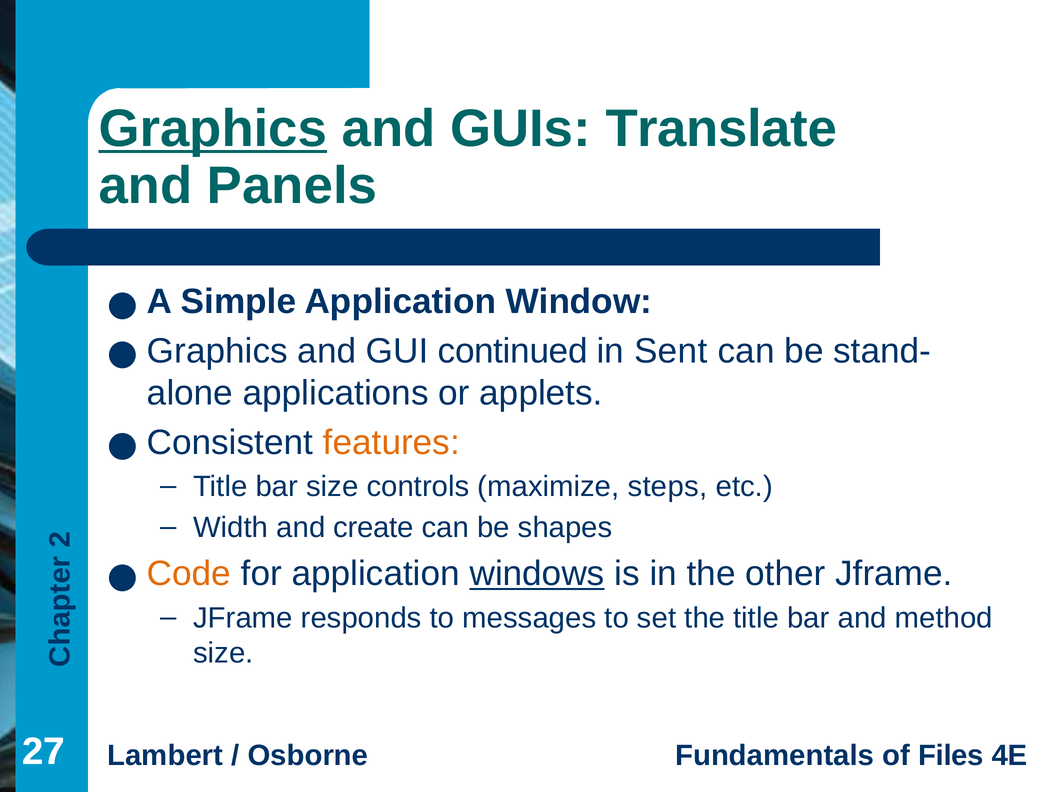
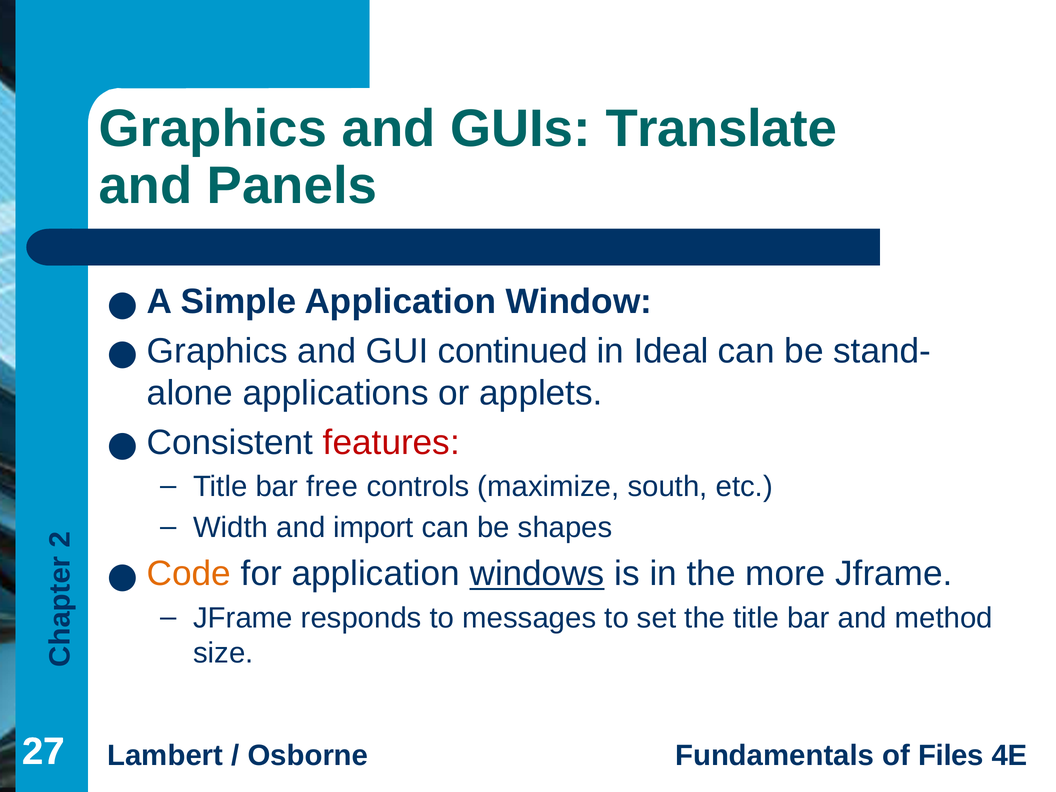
Graphics at (213, 129) underline: present -> none
Sent: Sent -> Ideal
features colour: orange -> red
bar size: size -> free
steps: steps -> south
create: create -> import
other: other -> more
